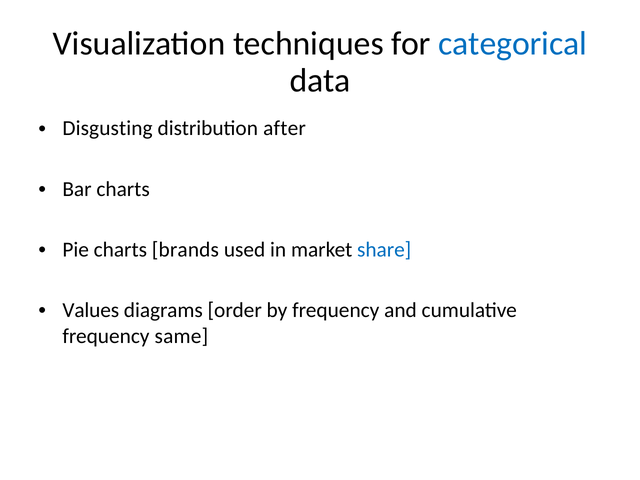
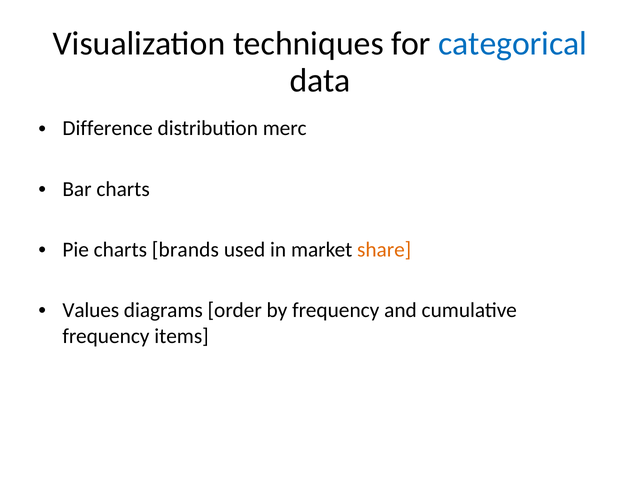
Disgusting: Disgusting -> Difference
after: after -> merc
share colour: blue -> orange
same: same -> items
